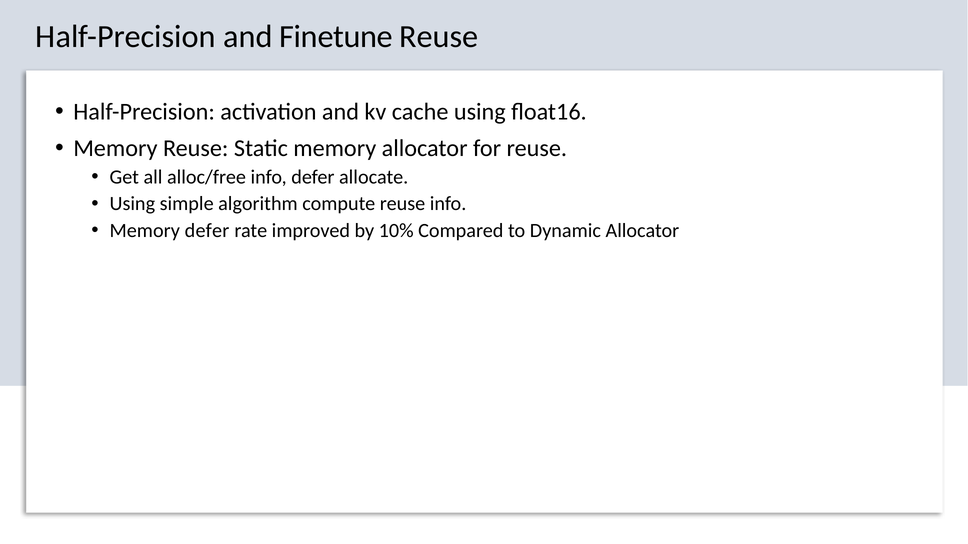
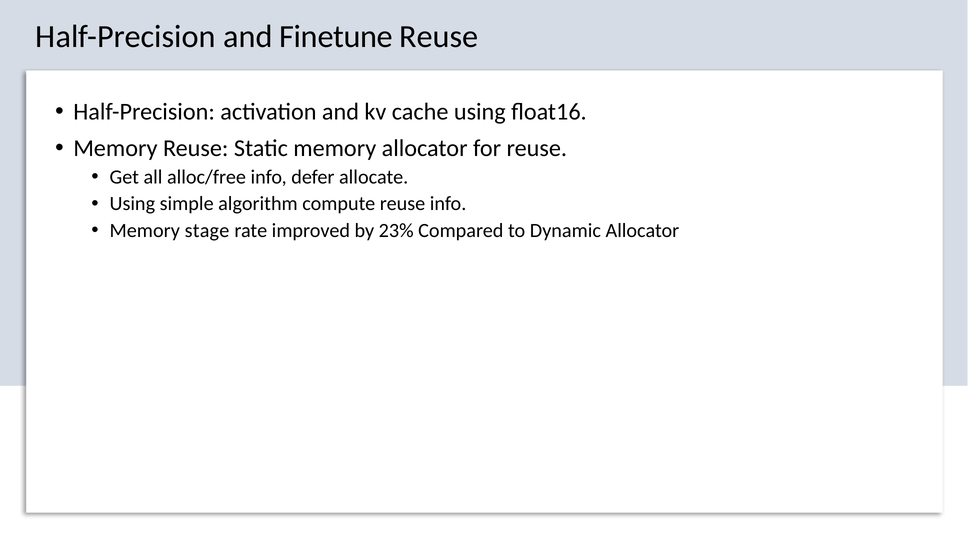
Memory defer: defer -> stage
10%: 10% -> 23%
